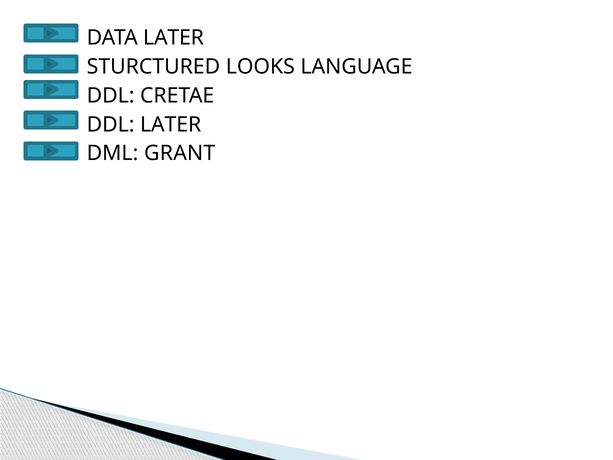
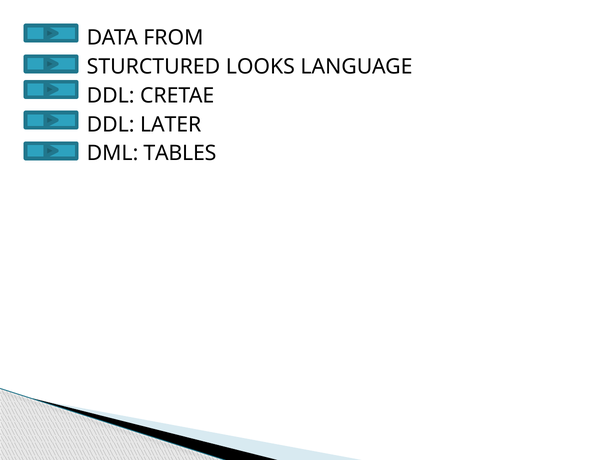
DATA LATER: LATER -> FROM
GRANT: GRANT -> TABLES
